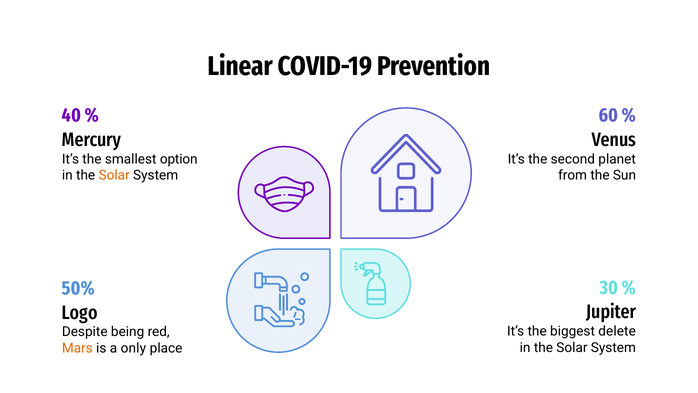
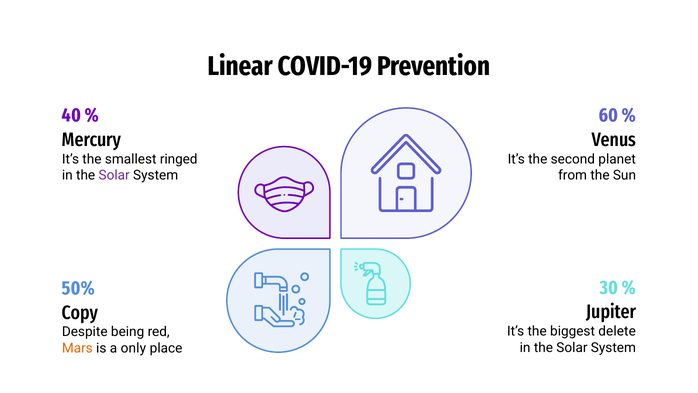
option: option -> ringed
Solar at (114, 175) colour: orange -> purple
Logo: Logo -> Copy
